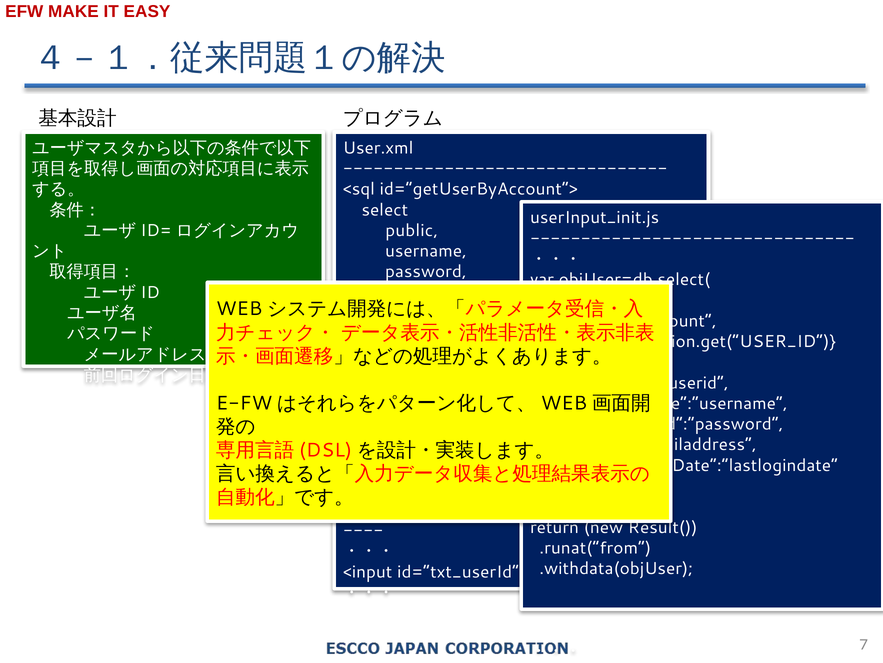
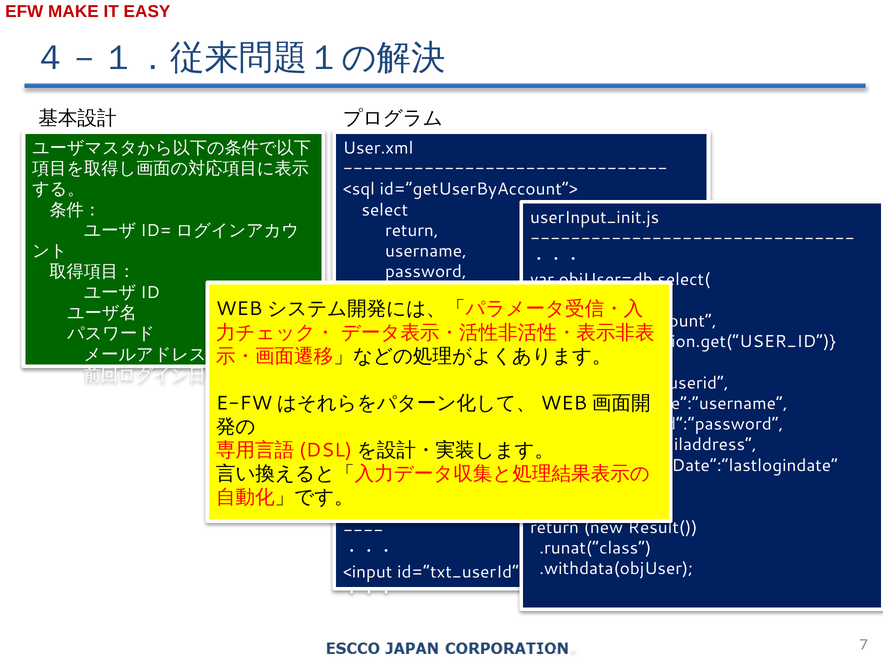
public at (412, 230): public -> return
.runat(“from: .runat(“from -> .runat(“class
